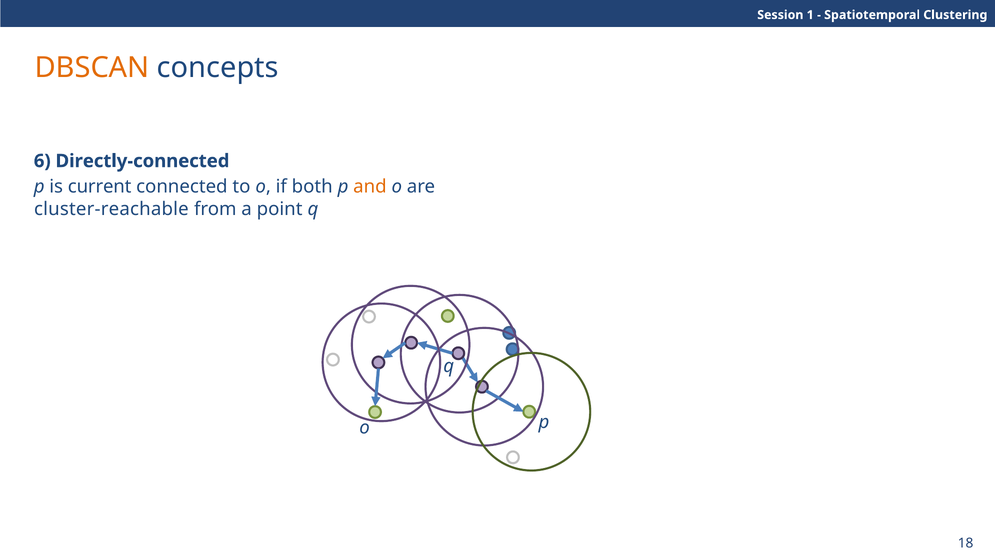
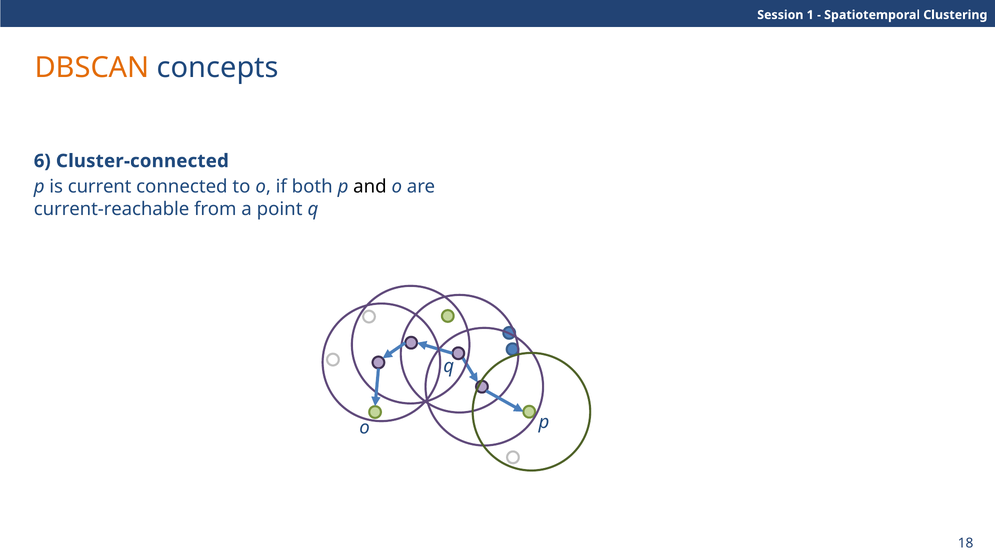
Directly-connected: Directly-connected -> Cluster-connected
and colour: orange -> black
cluster-reachable: cluster-reachable -> current-reachable
